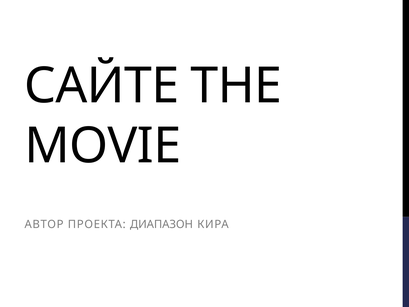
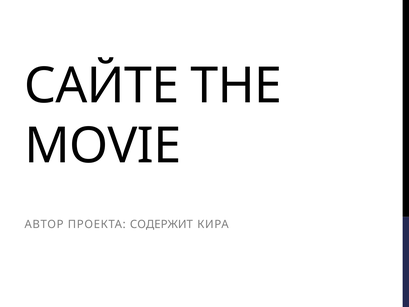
ДИАПАЗОН: ДИАПАЗОН -> СОДЕРЖИТ
